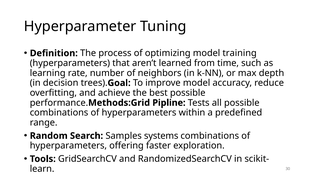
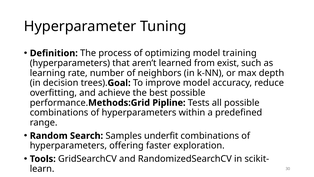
time: time -> exist
systems: systems -> underfit
